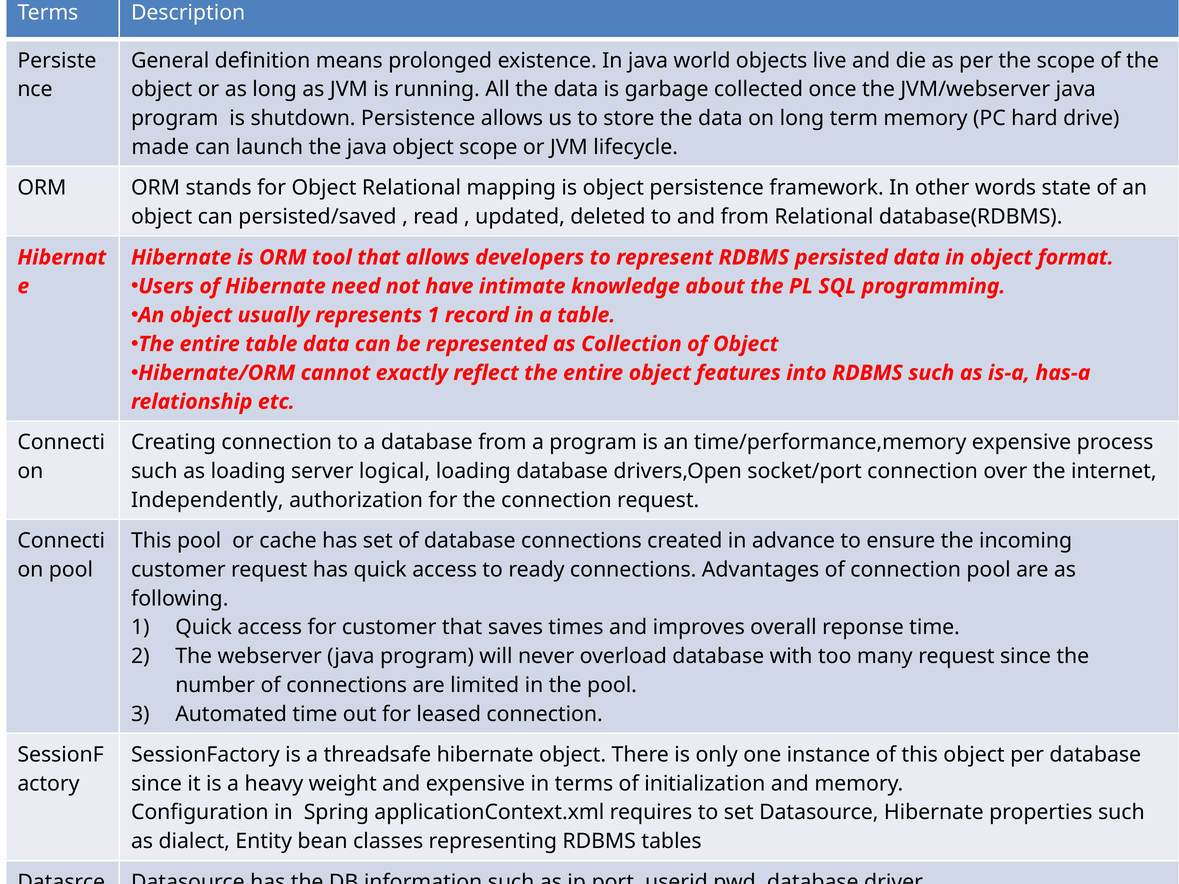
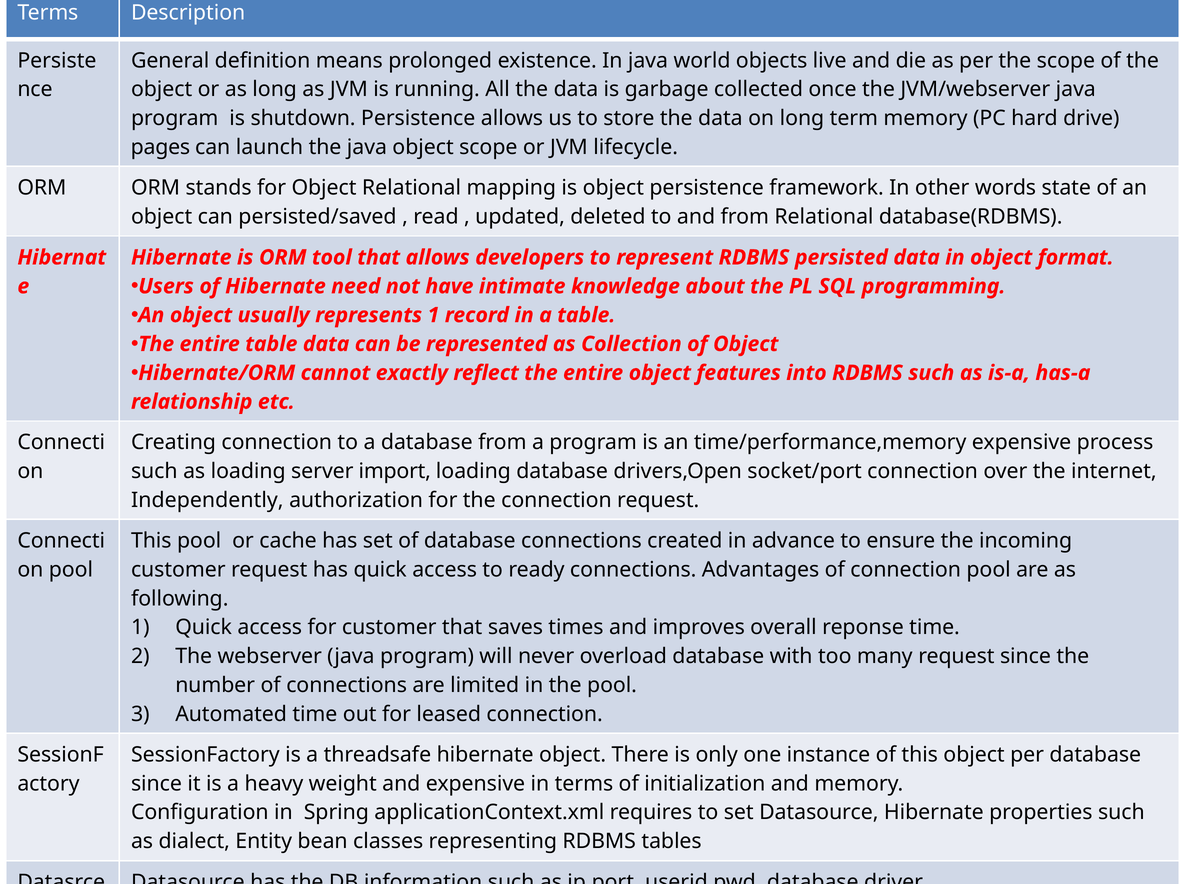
made: made -> pages
logical: logical -> import
